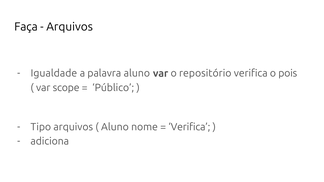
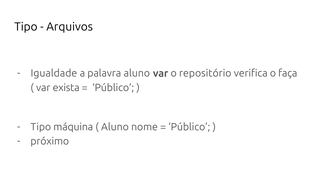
Faça at (26, 27): Faça -> Tipo
pois: pois -> faça
scope: scope -> exista
Tipo arquivos: arquivos -> máquina
Verifica at (189, 127): Verifica -> Público
adiciona: adiciona -> próximo
